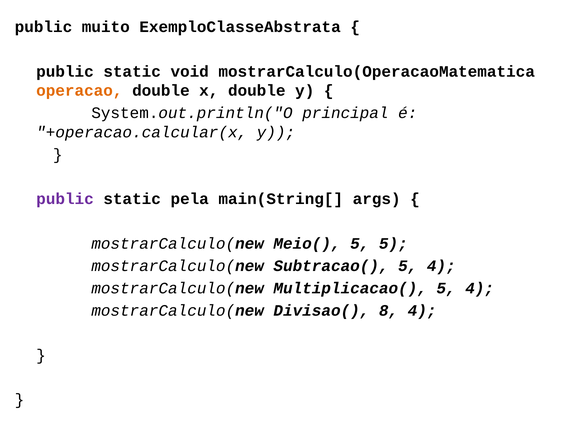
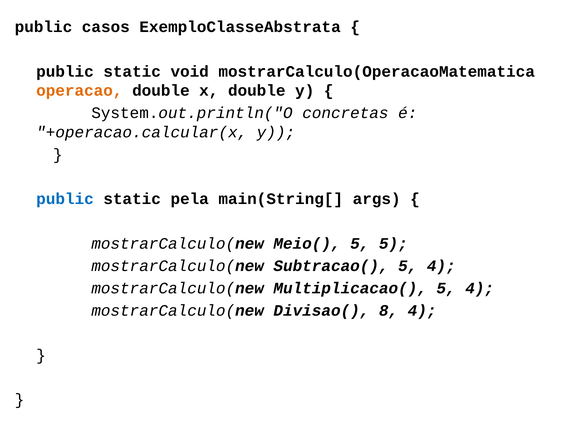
muito: muito -> casos
principal: principal -> concretas
public at (65, 199) colour: purple -> blue
